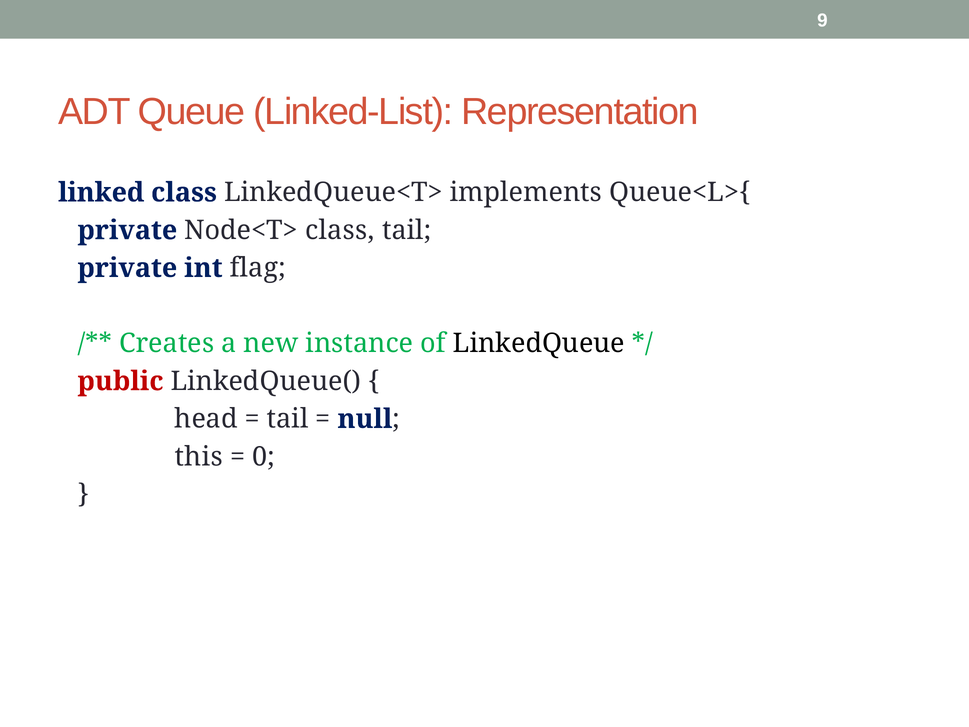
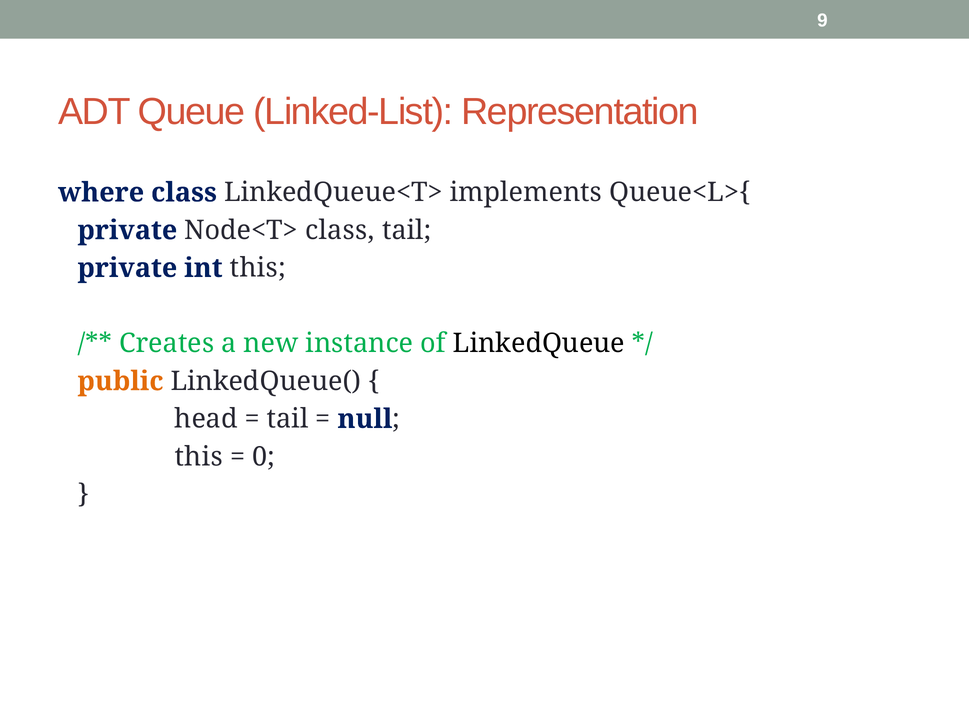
linked: linked -> where
int flag: flag -> this
public colour: red -> orange
